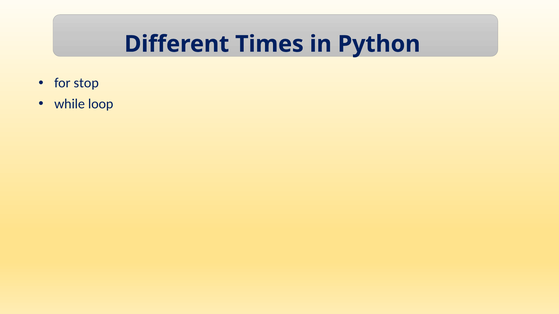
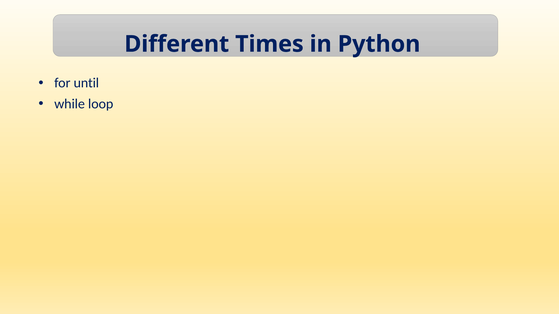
stop: stop -> until
